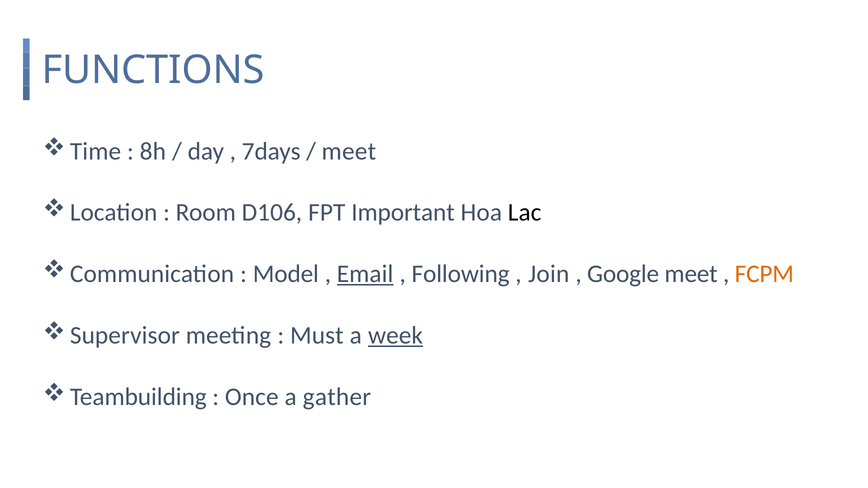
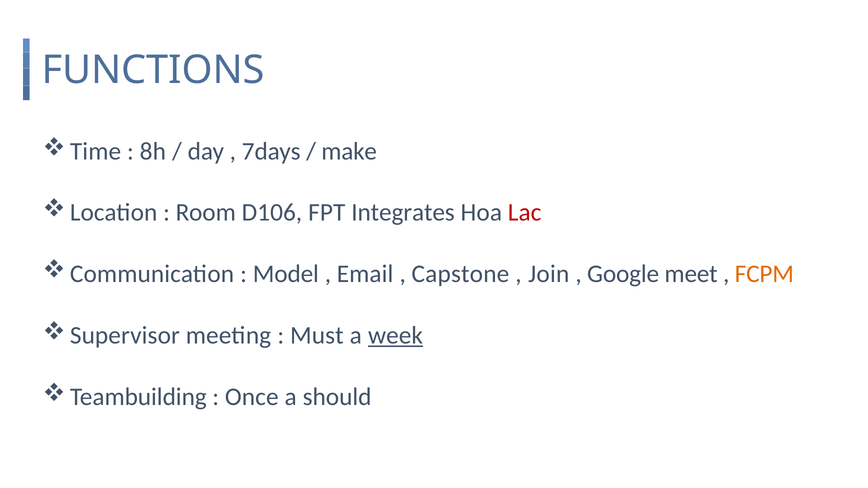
meet at (349, 151): meet -> make
Important: Important -> Integrates
Lac colour: black -> red
Email underline: present -> none
Following: Following -> Capstone
gather: gather -> should
